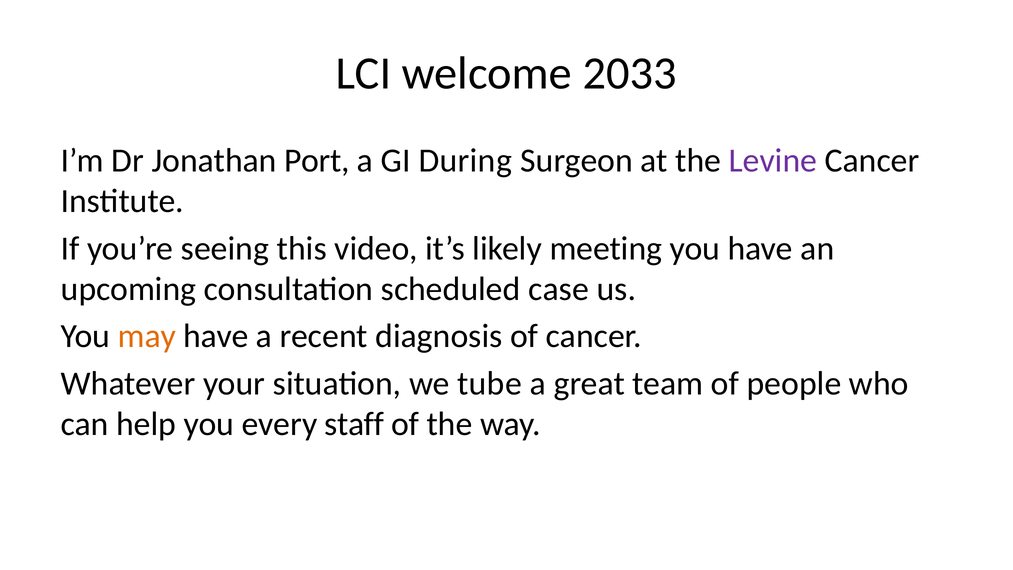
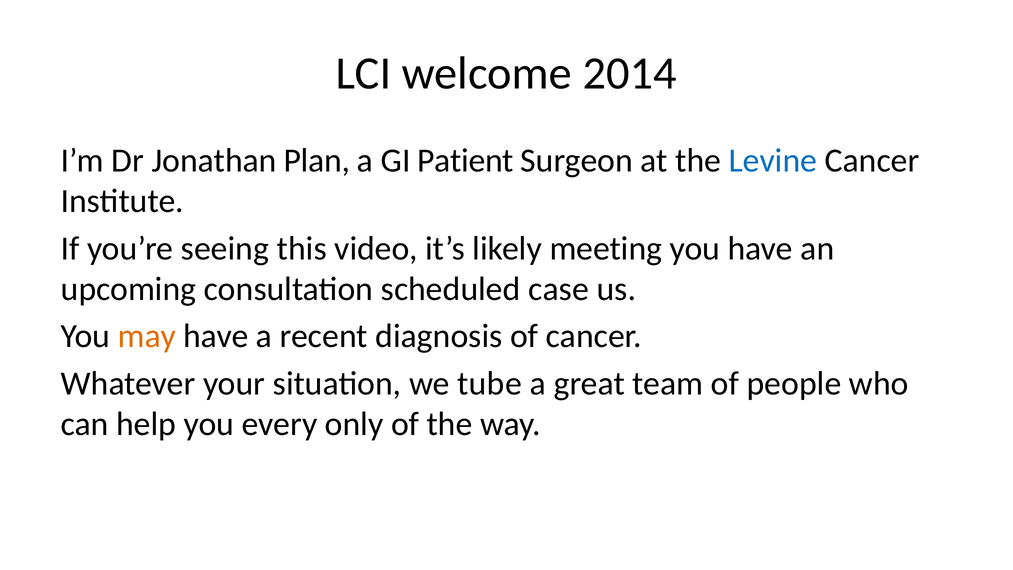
2033: 2033 -> 2014
Port: Port -> Plan
During: During -> Patient
Levine colour: purple -> blue
staff: staff -> only
